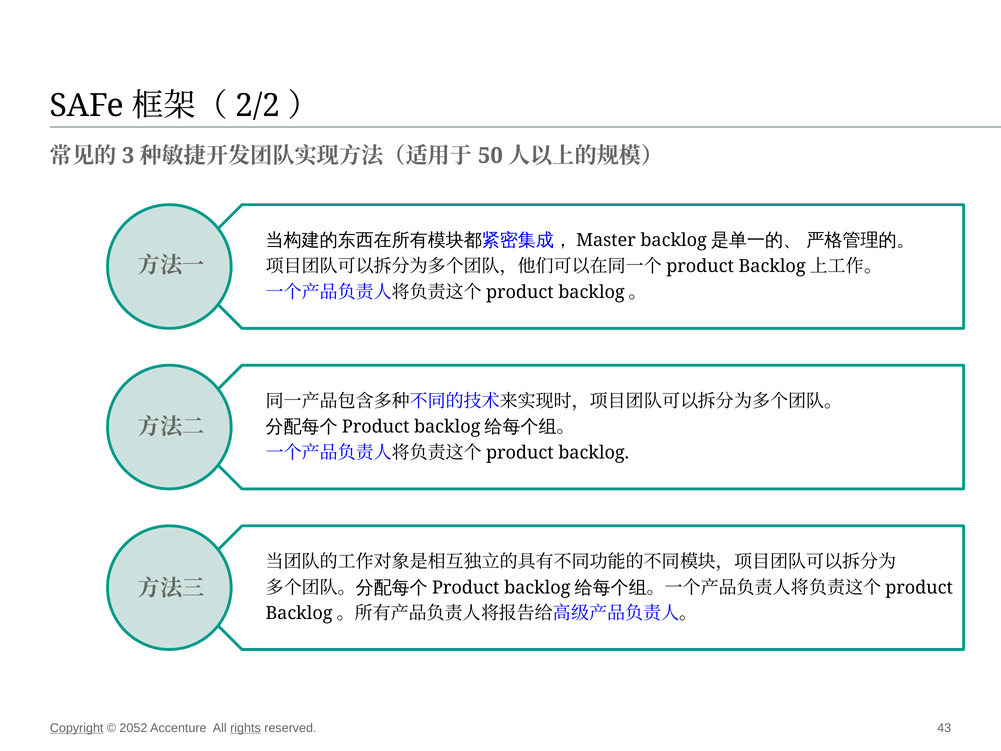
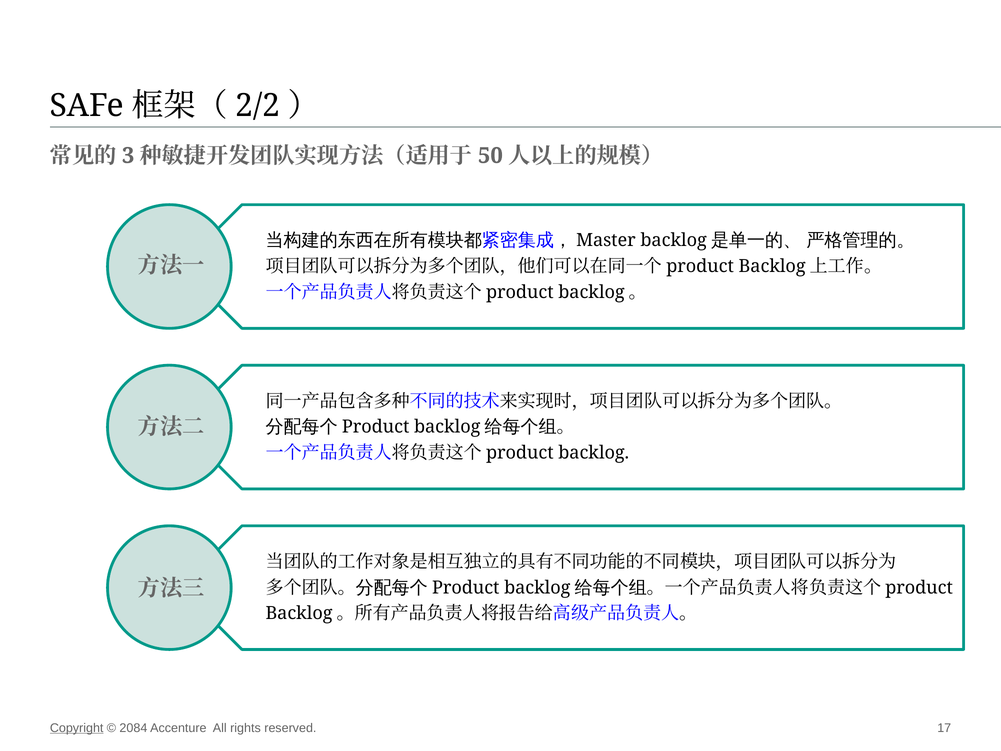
2052: 2052 -> 2084
rights underline: present -> none
43: 43 -> 17
